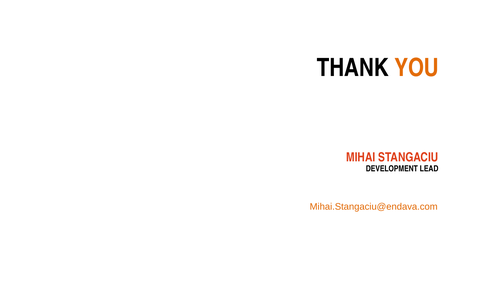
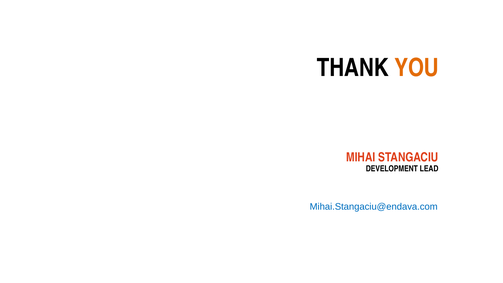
Mihai.Stangaciu@endava.com colour: orange -> blue
